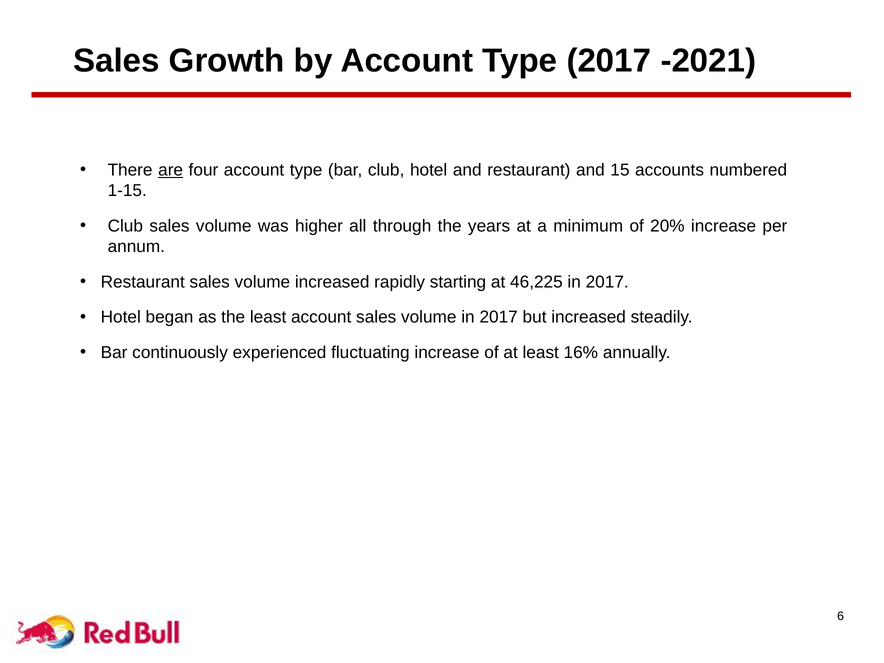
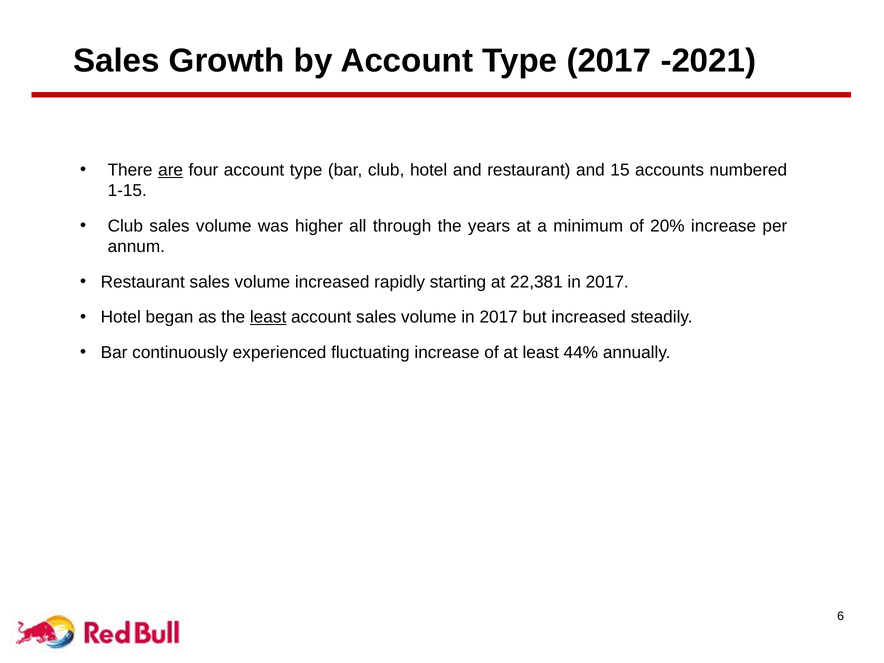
46,225: 46,225 -> 22,381
least at (268, 317) underline: none -> present
16%: 16% -> 44%
